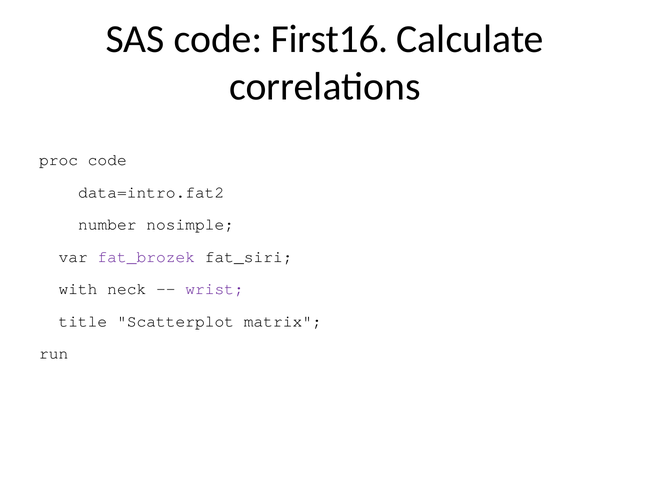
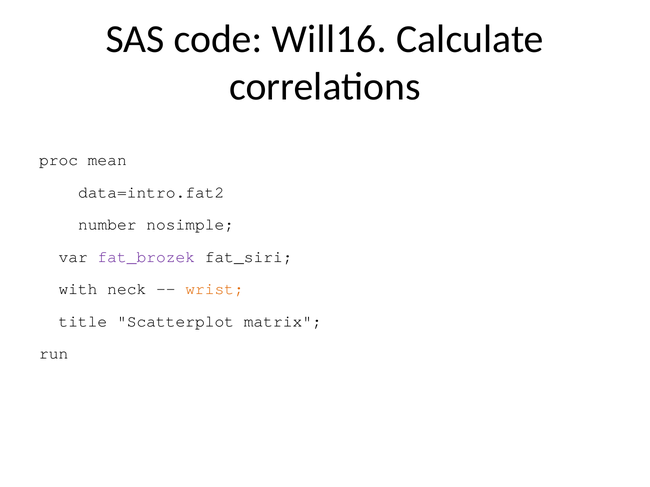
First16: First16 -> Will16
proc code: code -> mean
wrist colour: purple -> orange
